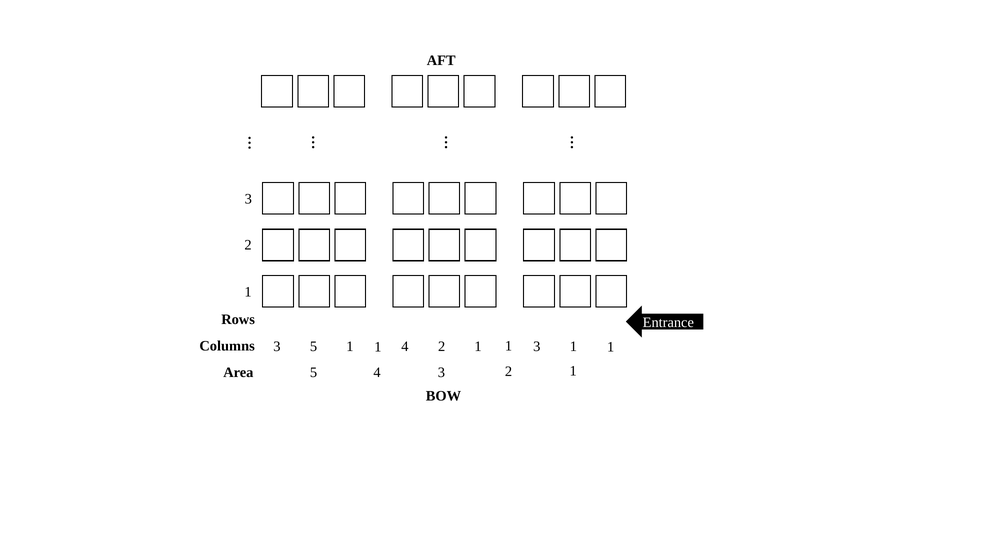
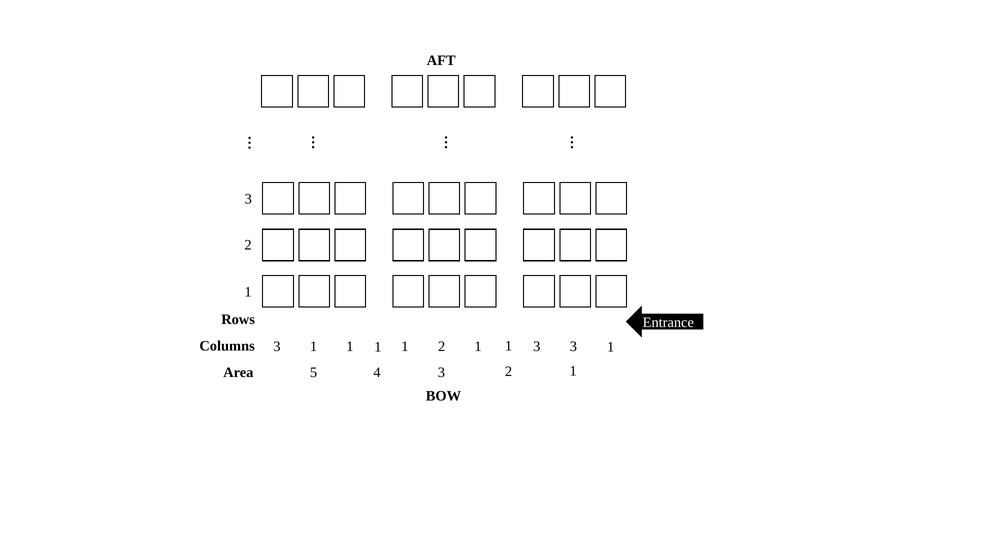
5 at (314, 347): 5 -> 1
4 at (405, 347): 4 -> 1
1 3 1: 1 -> 3
